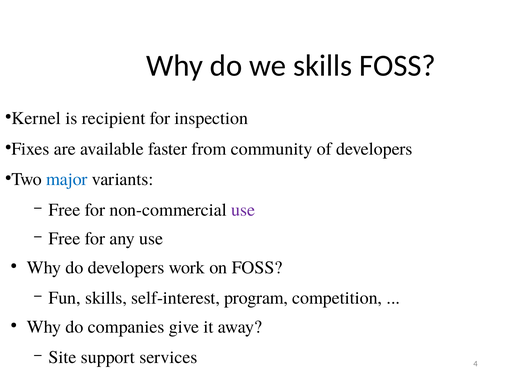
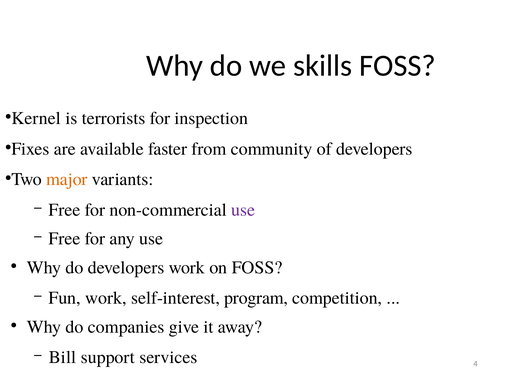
recipient: recipient -> terrorists
major colour: blue -> orange
Fun skills: skills -> work
Site: Site -> Bill
